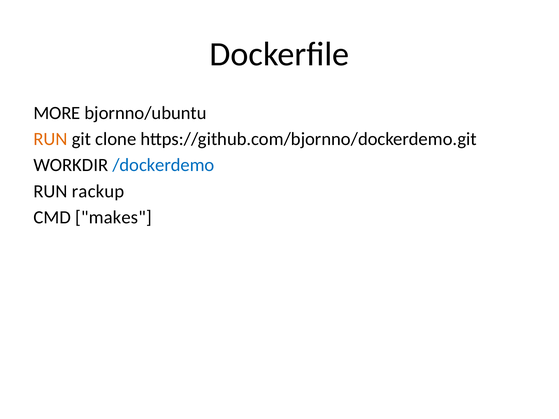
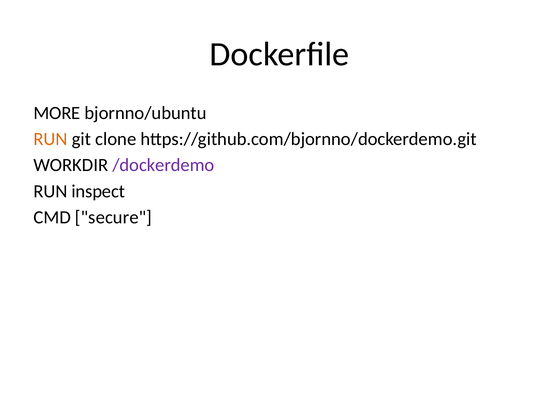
/dockerdemo colour: blue -> purple
rackup: rackup -> inspect
makes: makes -> secure
